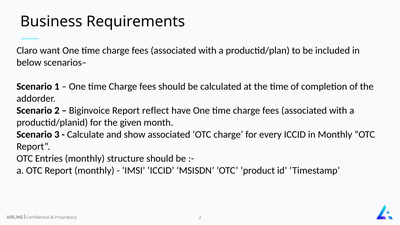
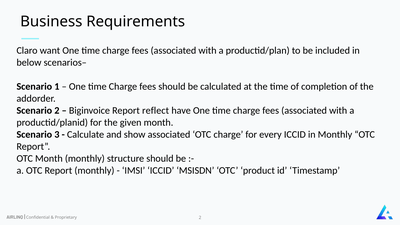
OTC Entries: Entries -> Month
